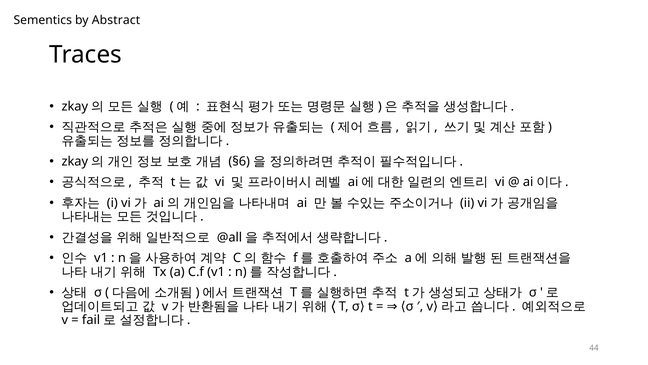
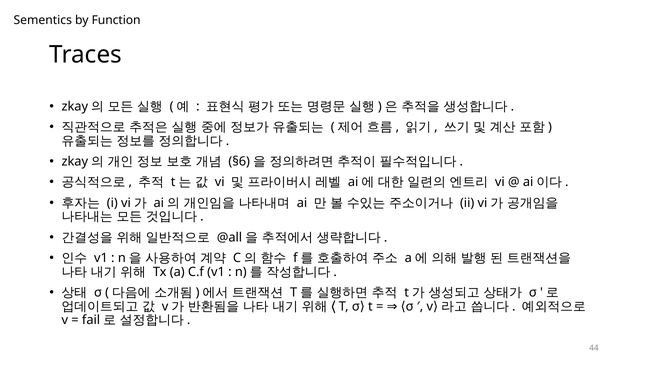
Abstract: Abstract -> Function
